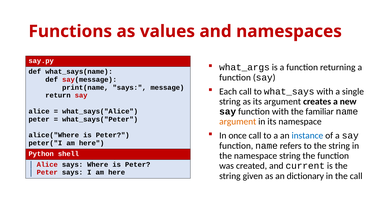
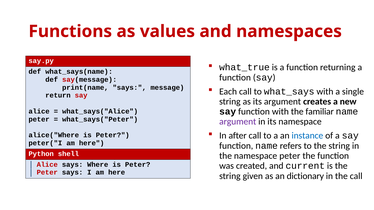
what_args: what_args -> what_true
argument at (238, 122) colour: orange -> purple
once: once -> after
namespace string: string -> peter
